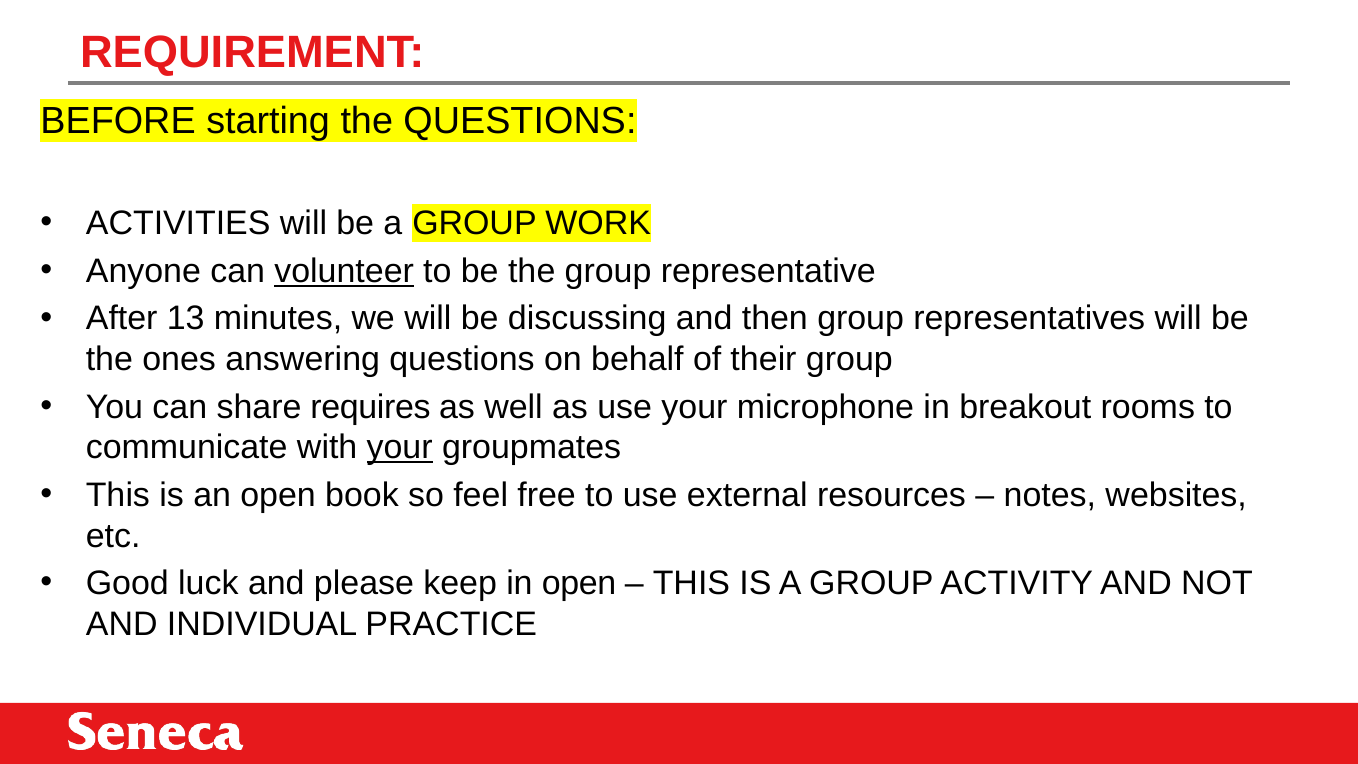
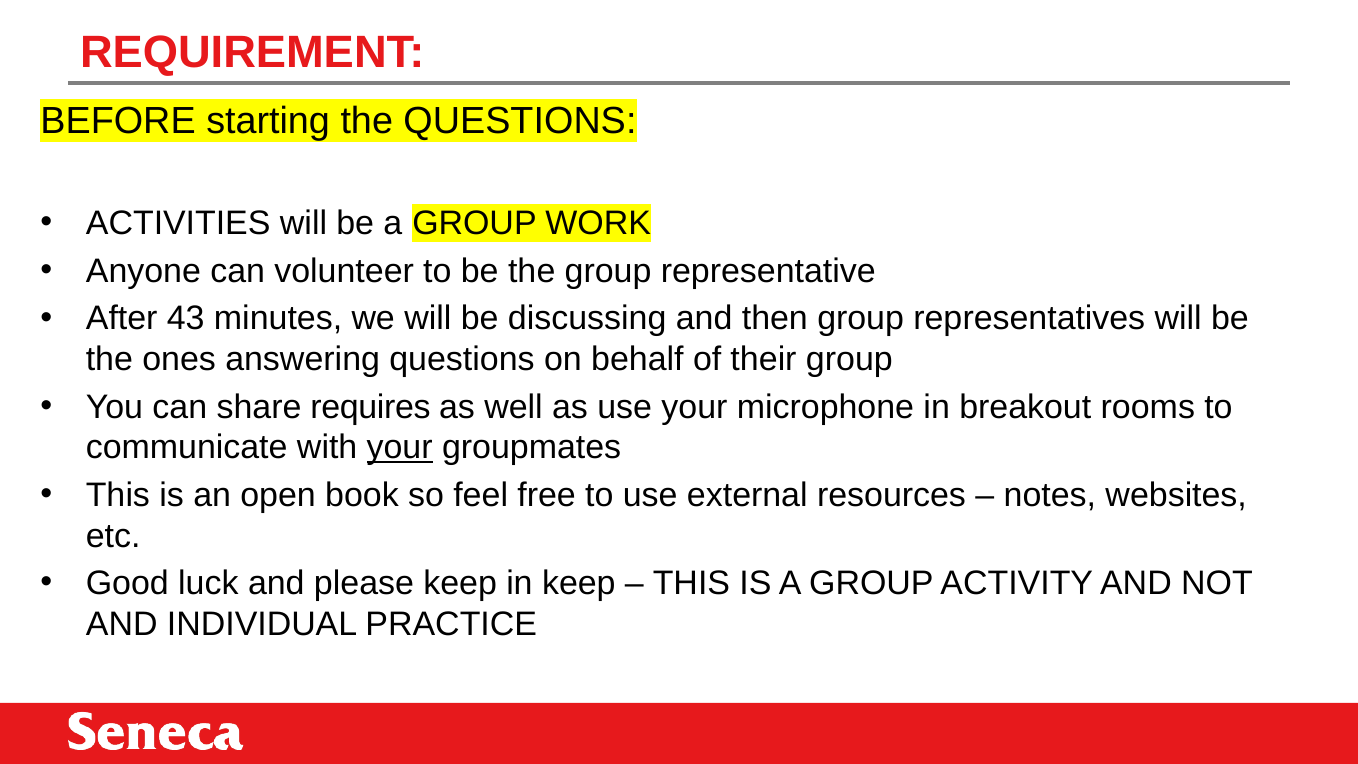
volunteer underline: present -> none
13: 13 -> 43
in open: open -> keep
